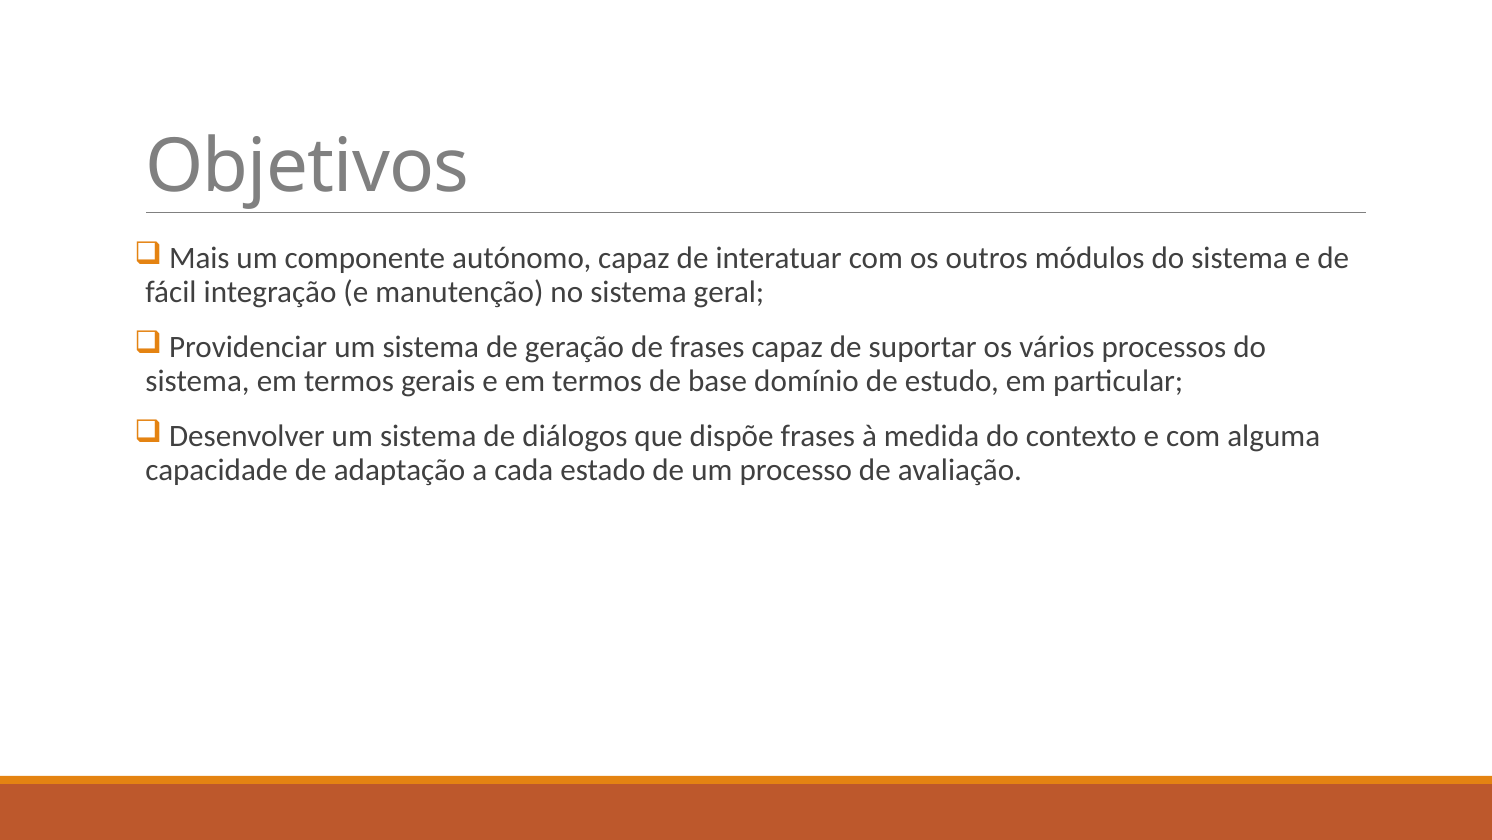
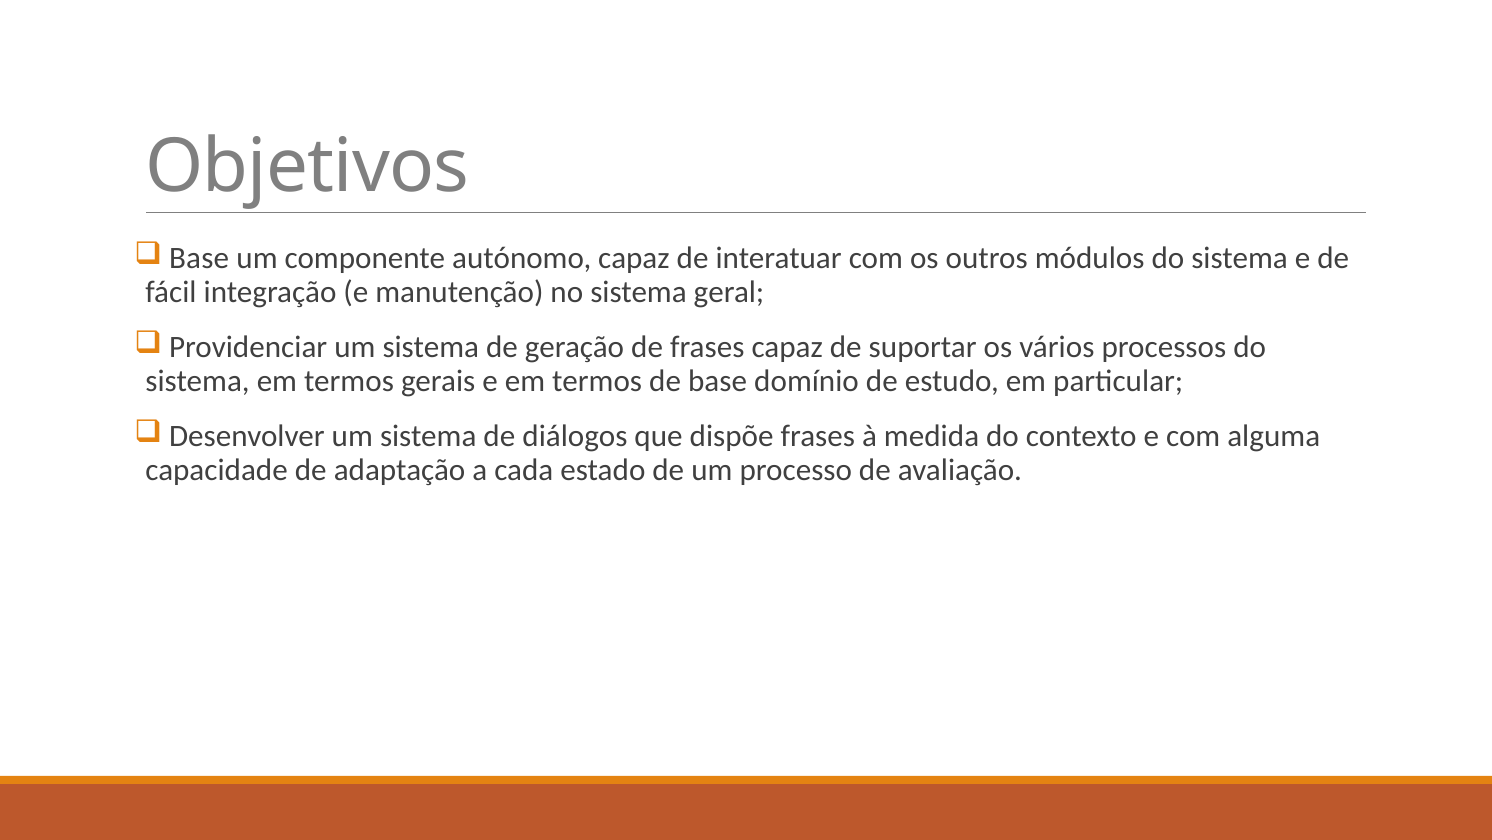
Mais at (199, 258): Mais -> Base
